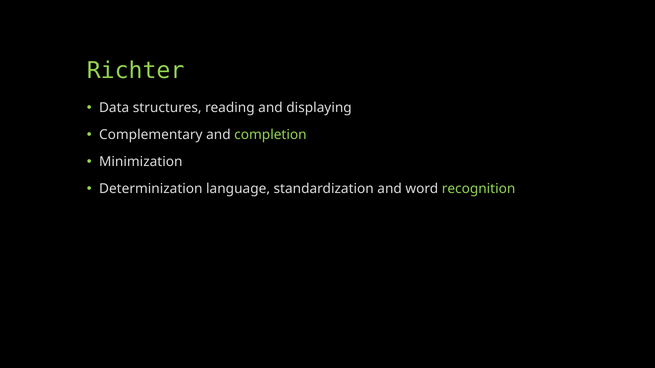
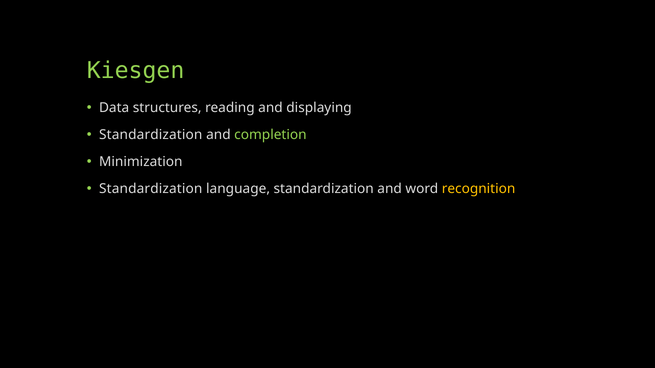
Richter: Richter -> Kiesgen
Complementary at (151, 135): Complementary -> Standardization
Determinization at (151, 189): Determinization -> Standardization
recognition colour: light green -> yellow
